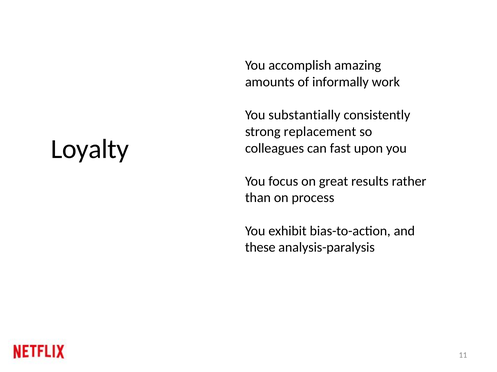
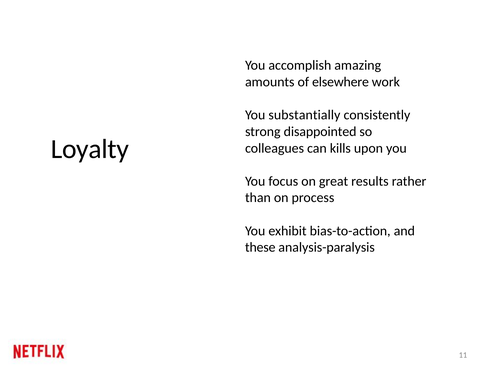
informally: informally -> elsewhere
replacement: replacement -> disappointed
fast: fast -> kills
